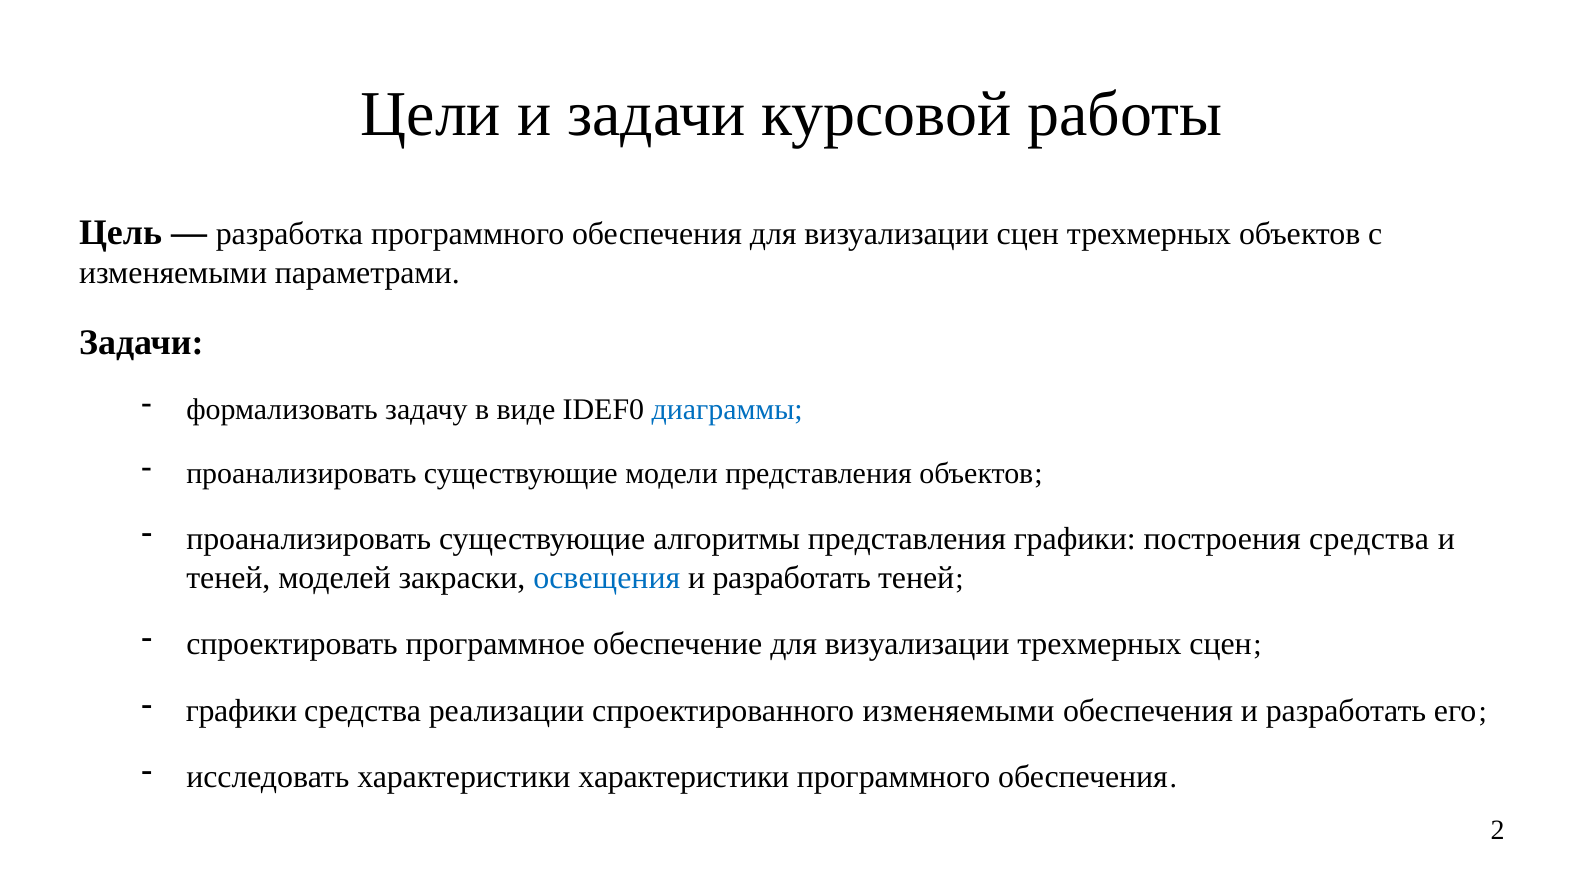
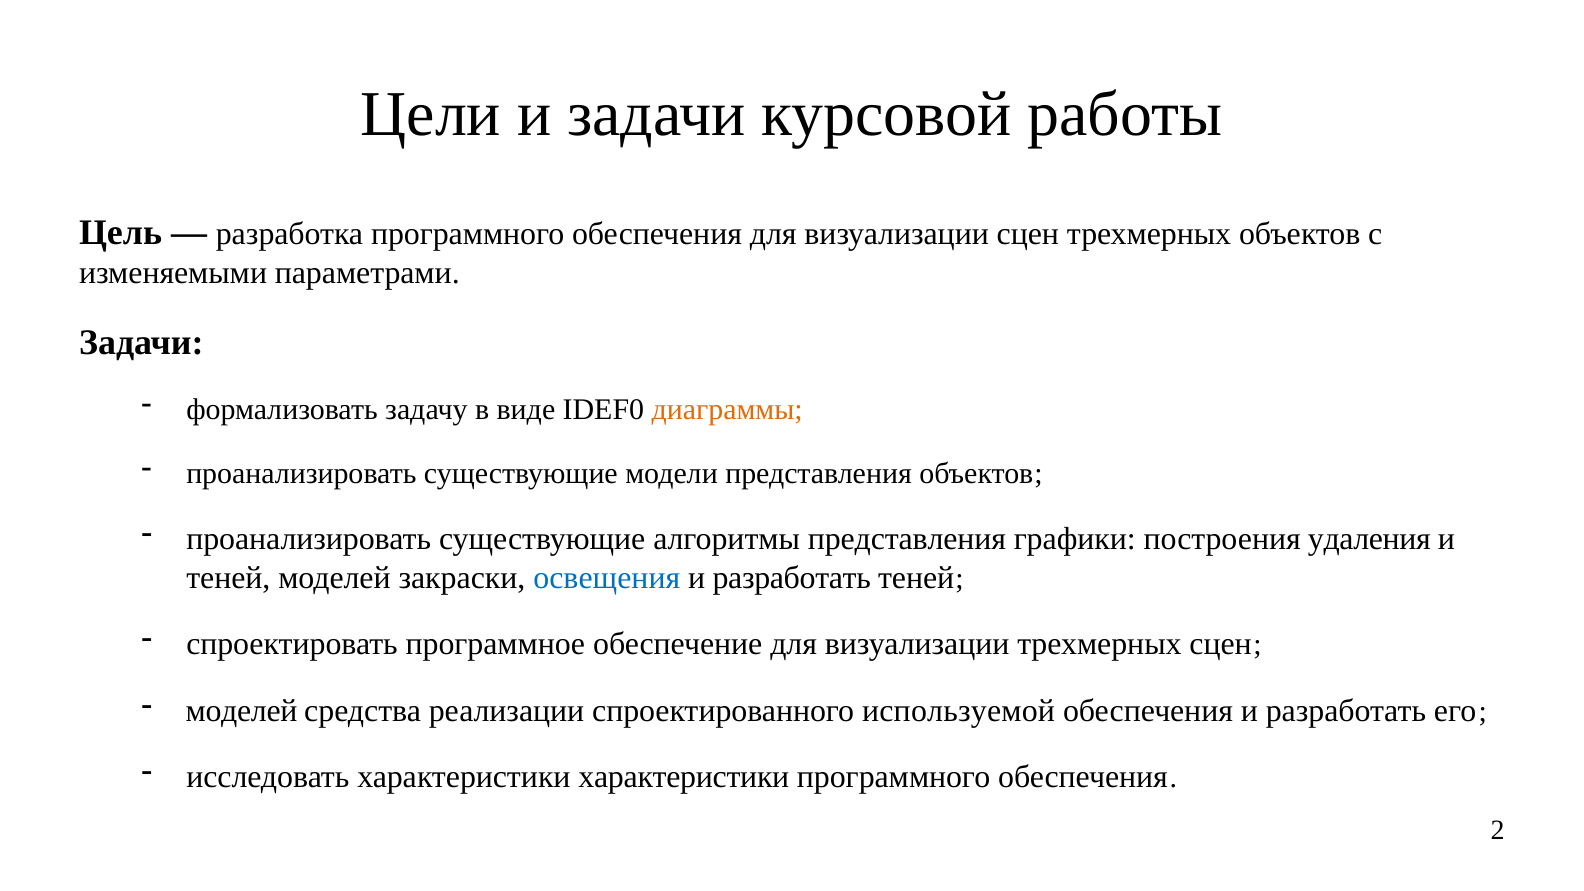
диаграммы colour: blue -> orange
построения средства: средства -> удаления
графики at (242, 711): графики -> моделей
спроектированного изменяемыми: изменяемыми -> используемой
